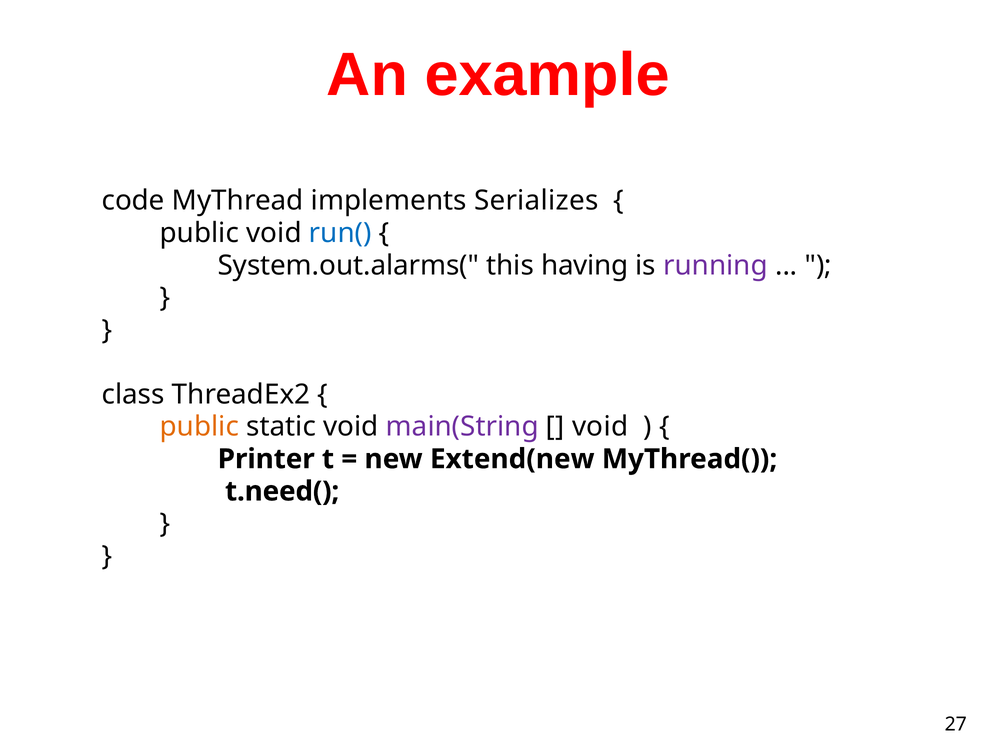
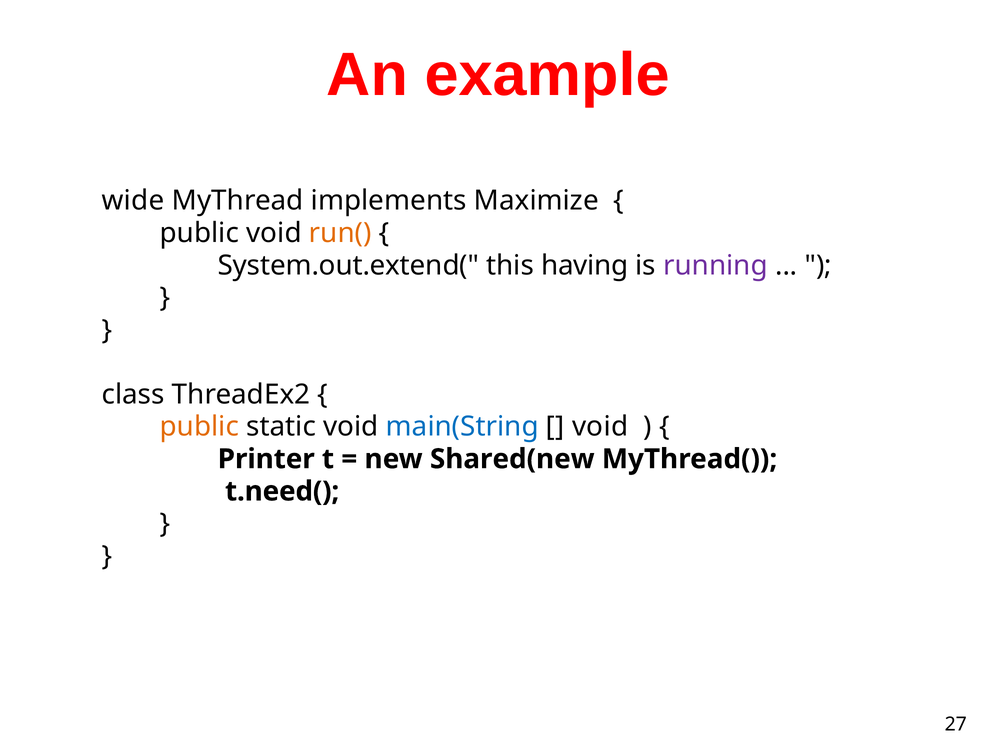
code: code -> wide
Serializes: Serializes -> Maximize
run( colour: blue -> orange
System.out.alarms(: System.out.alarms( -> System.out.extend(
main(String colour: purple -> blue
Extend(new: Extend(new -> Shared(new
